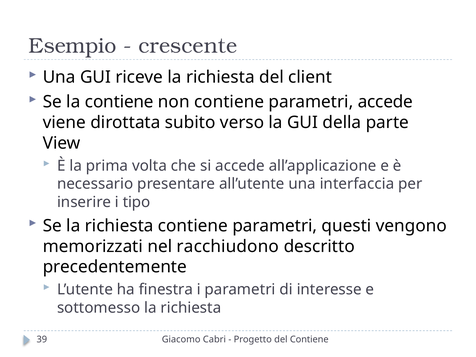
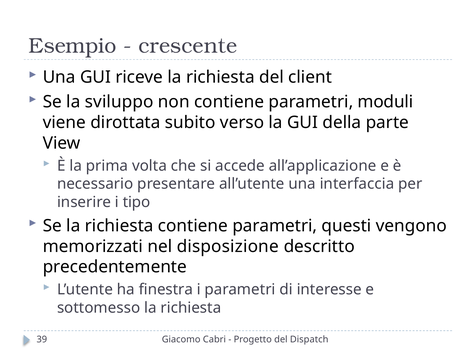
la contiene: contiene -> sviluppo
parametri accede: accede -> moduli
racchiudono: racchiudono -> disposizione
del Contiene: Contiene -> Dispatch
